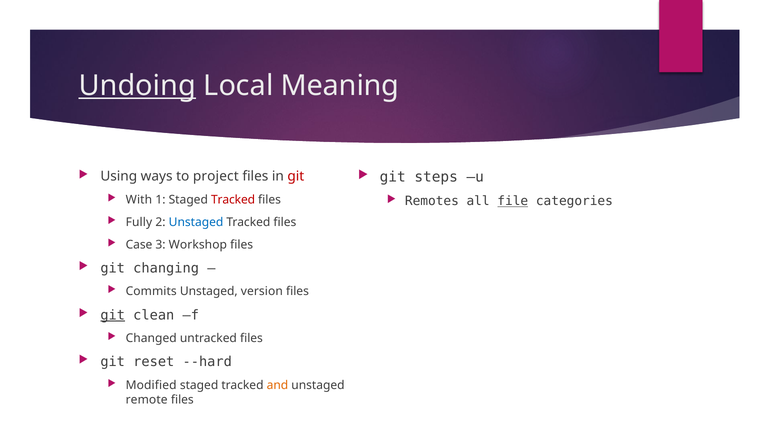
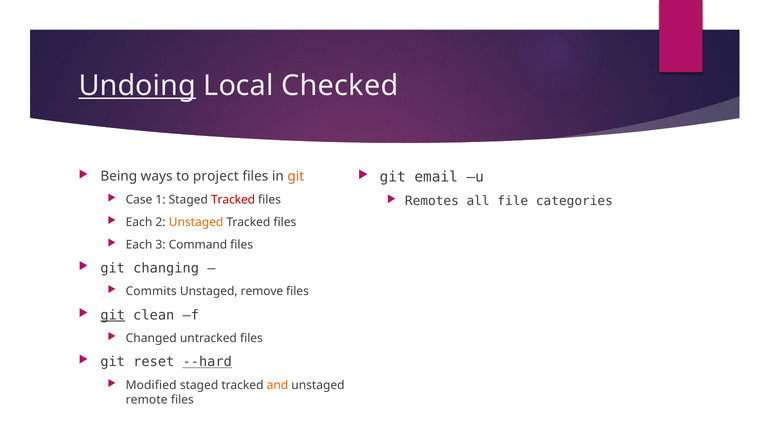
Meaning: Meaning -> Checked
Using: Using -> Being
git at (296, 176) colour: red -> orange
steps: steps -> email
With: With -> Case
file underline: present -> none
Fully at (139, 222): Fully -> Each
Unstaged at (196, 222) colour: blue -> orange
Case at (139, 245): Case -> Each
Workshop: Workshop -> Command
version: version -> remove
--hard underline: none -> present
